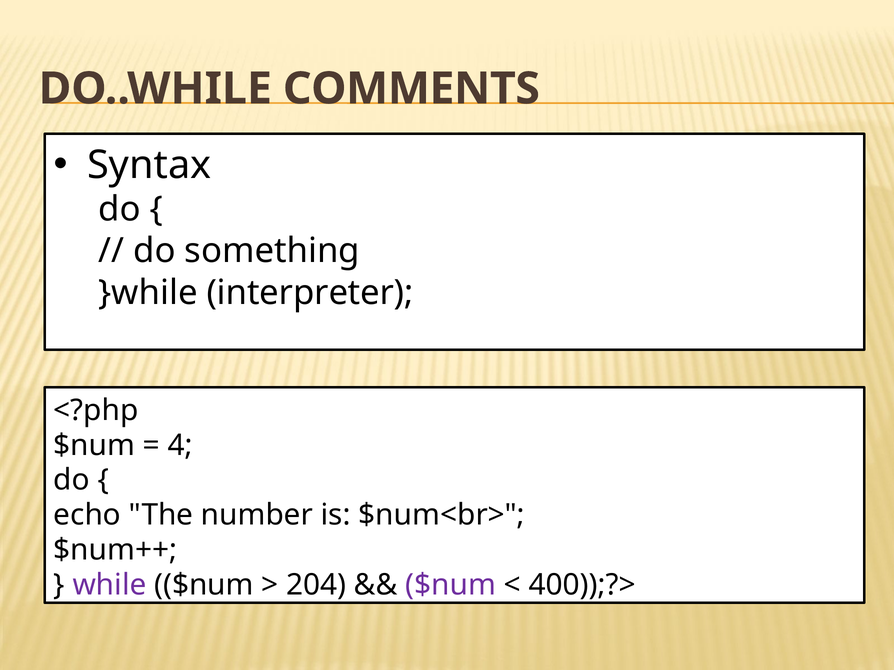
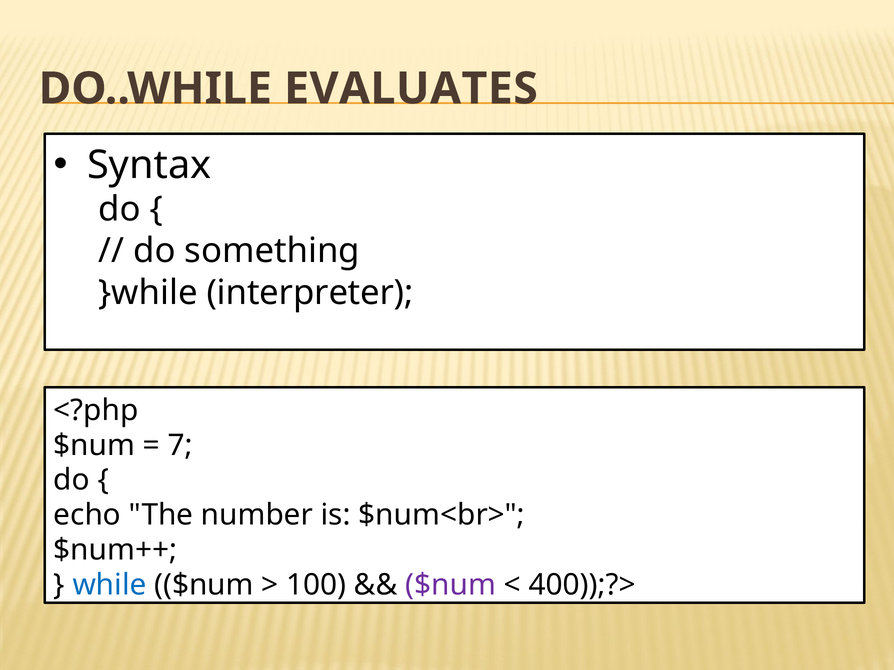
COMMENTS: COMMENTS -> EVALUATES
4: 4 -> 7
while colour: purple -> blue
204: 204 -> 100
